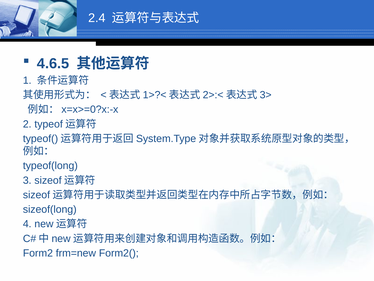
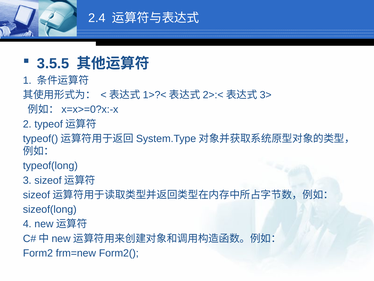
4.6.5: 4.6.5 -> 3.5.5
